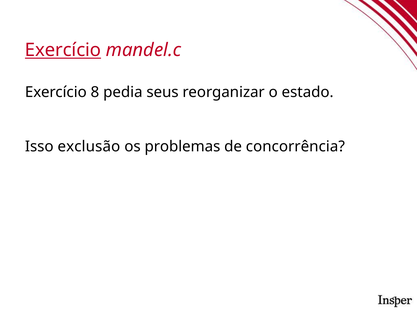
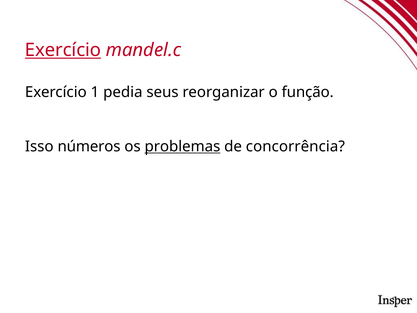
8: 8 -> 1
estado: estado -> função
exclusão: exclusão -> números
problemas underline: none -> present
